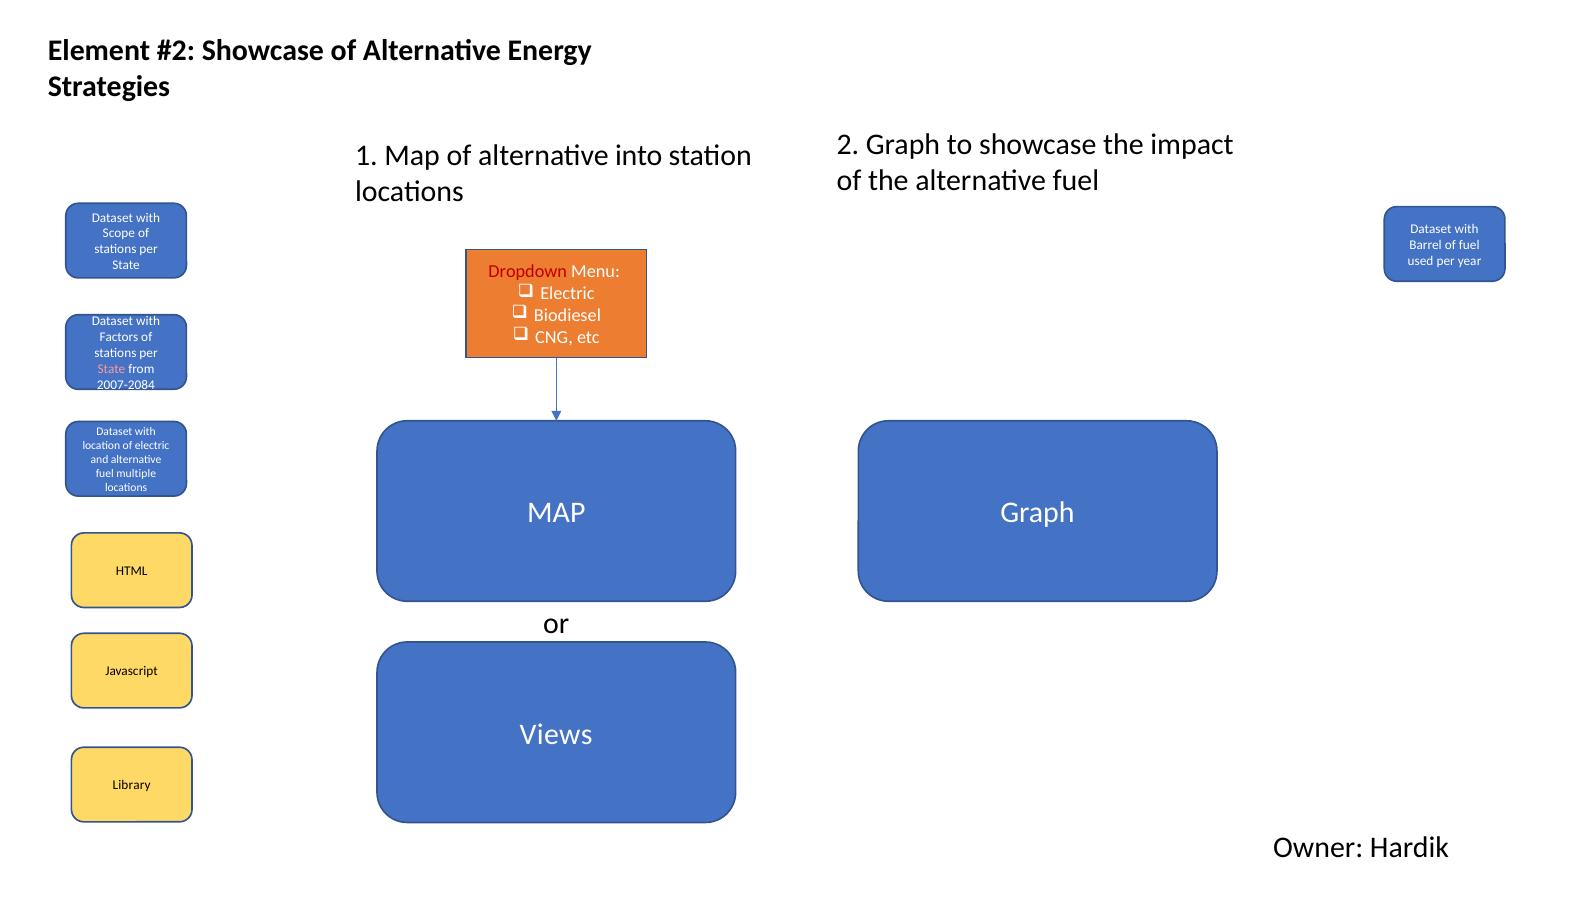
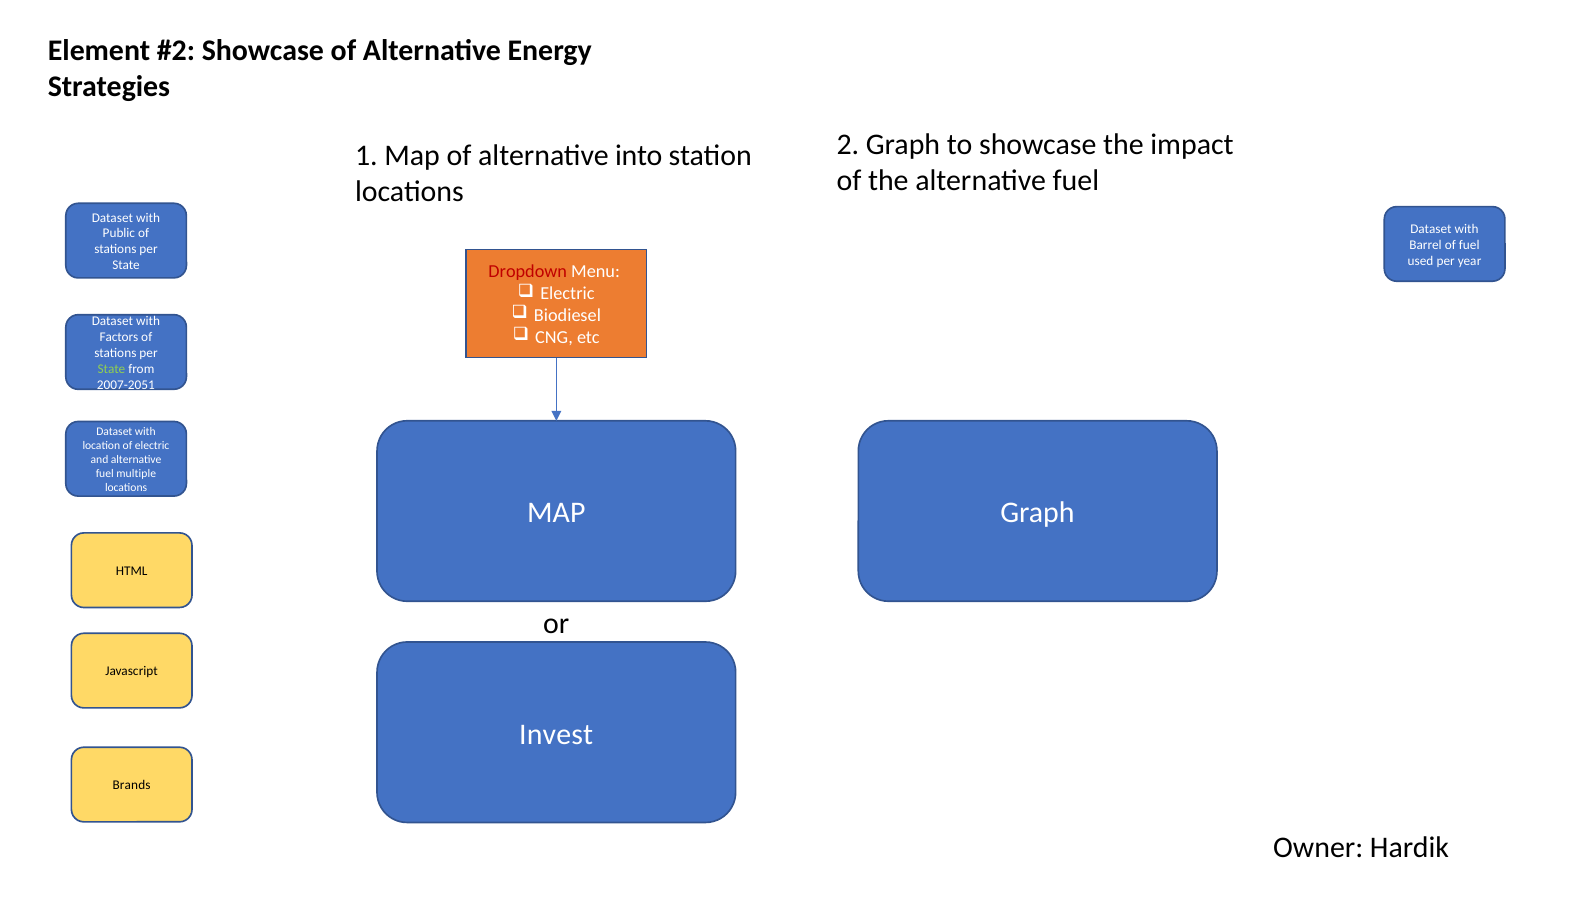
Scope: Scope -> Public
State at (111, 369) colour: pink -> light green
2007-2084: 2007-2084 -> 2007-2051
Views: Views -> Invest
Library: Library -> Brands
